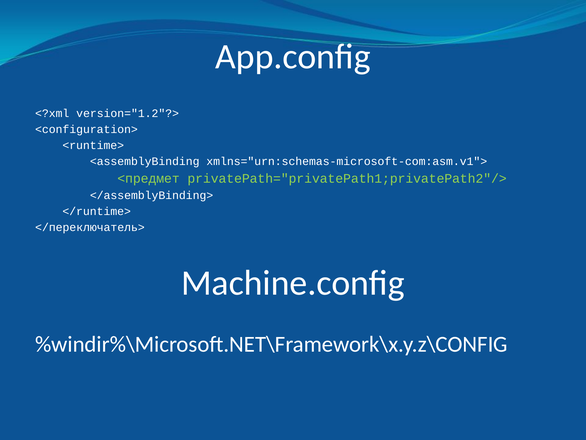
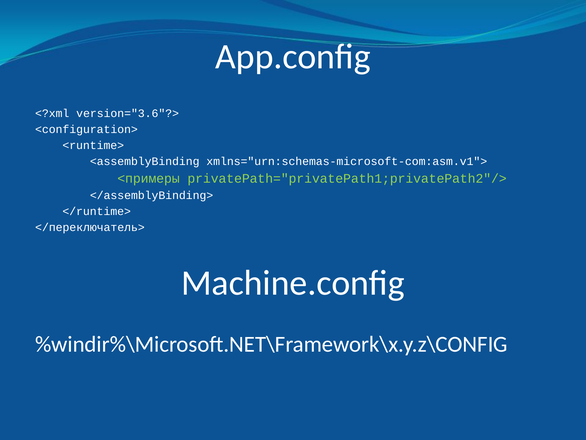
version="1.2"?>: version="1.2"?> -> version="3.6"?>
<предмет: <предмет -> <примеры
